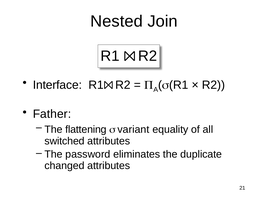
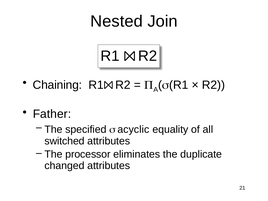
Interface: Interface -> Chaining
flattening: flattening -> specified
variant: variant -> acyclic
password: password -> processor
